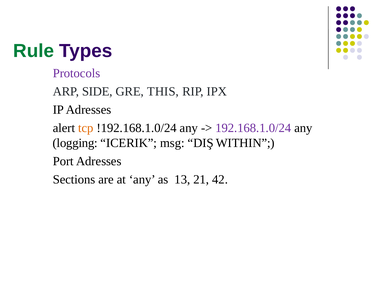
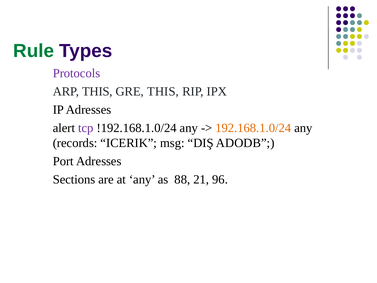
ARP SIDE: SIDE -> THIS
tcp colour: orange -> purple
192.168.1.0/24 colour: purple -> orange
logging: logging -> records
WITHIN: WITHIN -> ADODB
13: 13 -> 88
42: 42 -> 96
